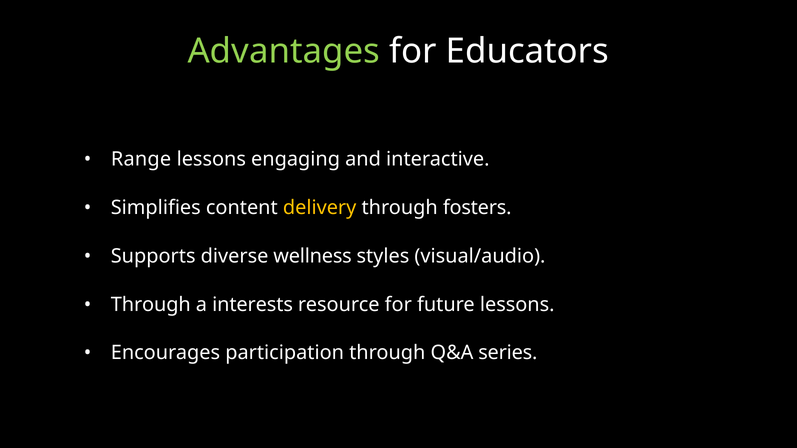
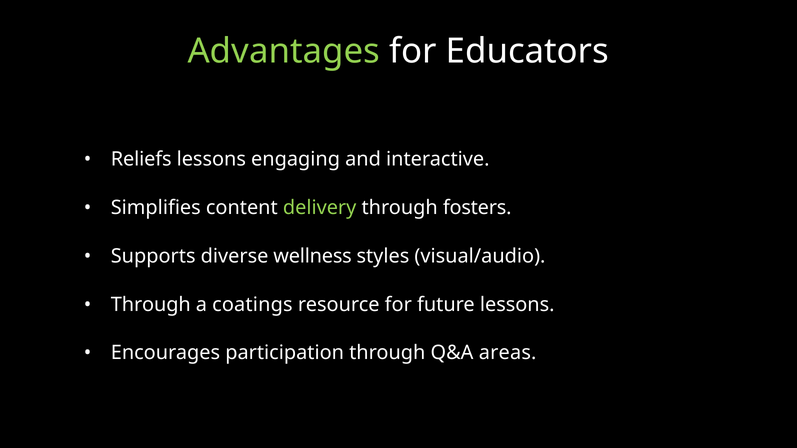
Range: Range -> Reliefs
delivery colour: yellow -> light green
interests: interests -> coatings
series: series -> areas
